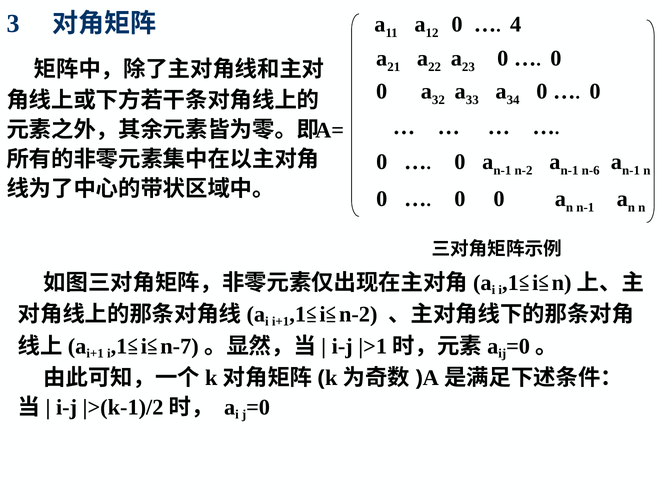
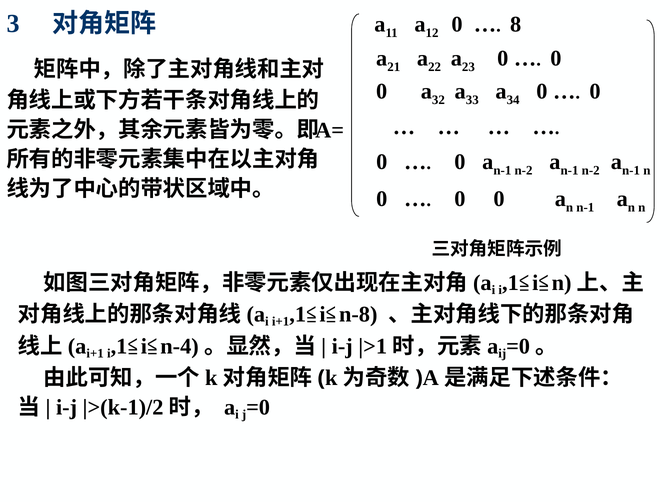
4: 4 -> 8
n-6 at (591, 171): n-6 -> n-2
n-2 at (358, 315): n-2 -> n-8
n-7: n-7 -> n-4
